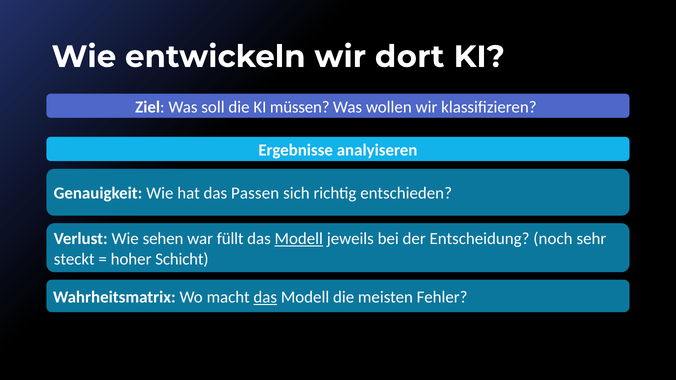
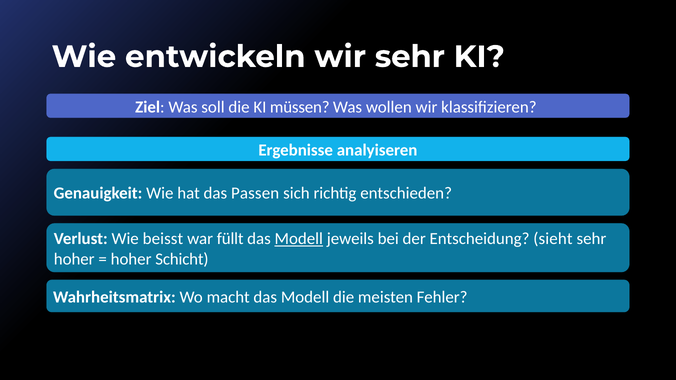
wir dort: dort -> sehr
sehen: sehen -> beisst
noch: noch -> sieht
steckt at (74, 259): steckt -> hoher
das at (265, 297) underline: present -> none
